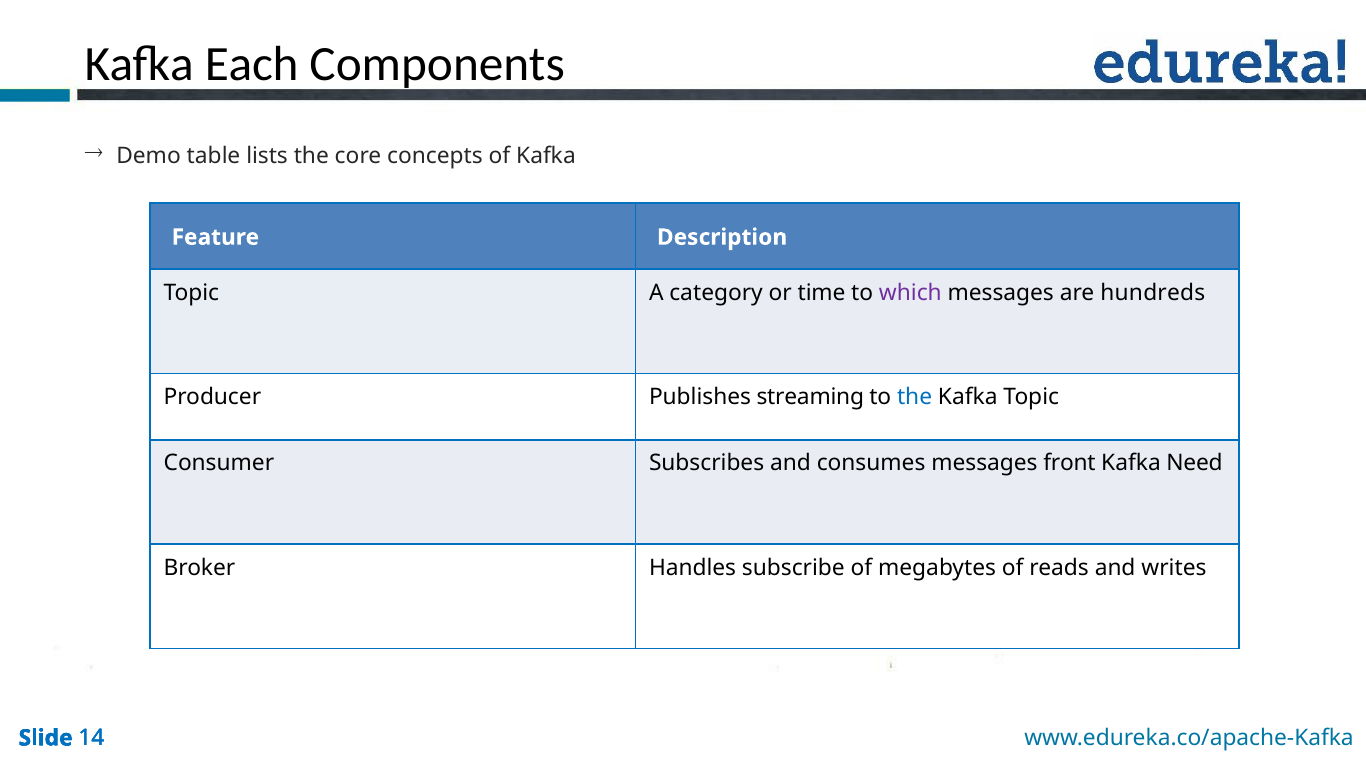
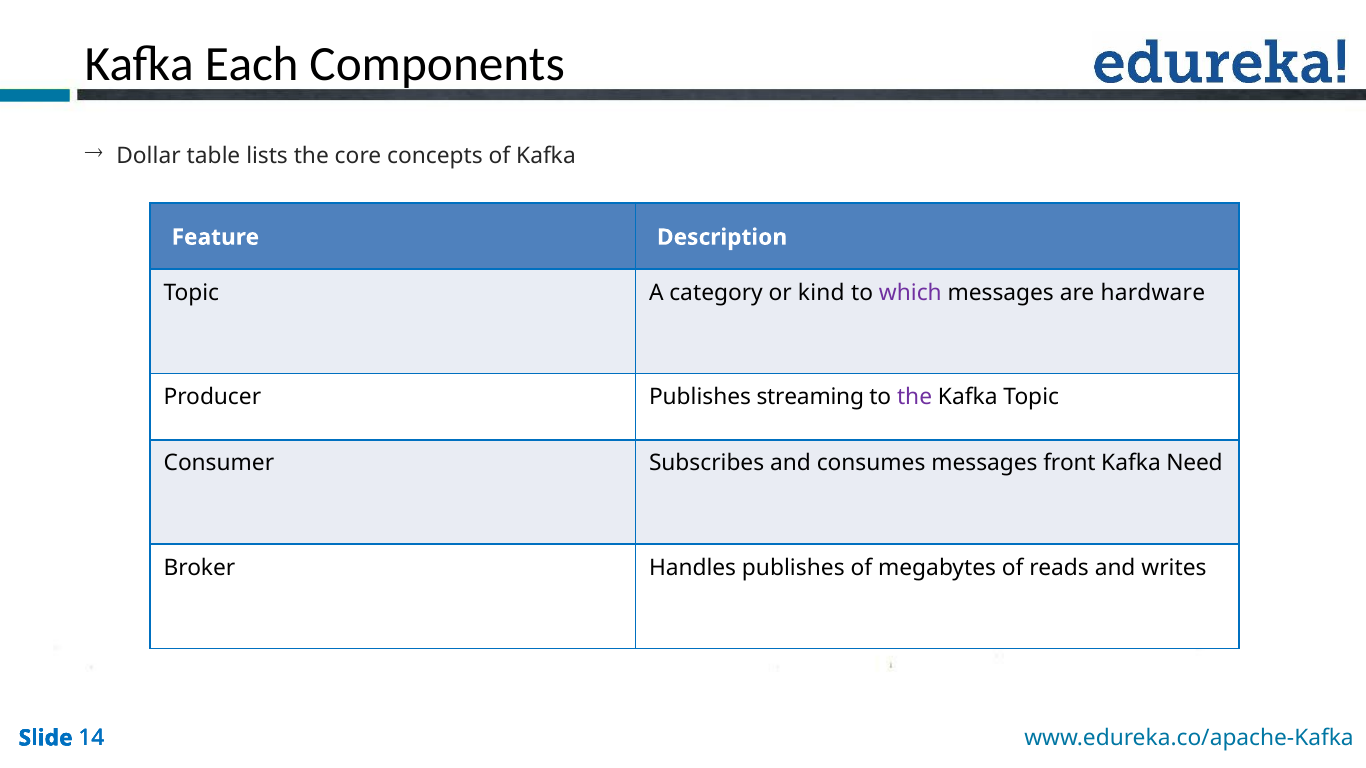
Demo: Demo -> Dollar
time: time -> kind
hundreds: hundreds -> hardware
the at (915, 397) colour: blue -> purple
Handles subscribe: subscribe -> publishes
